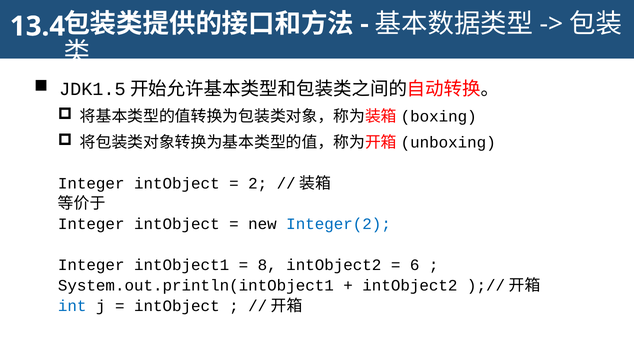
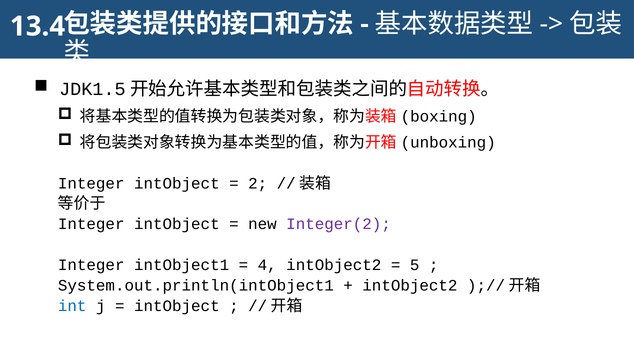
Integer(2 colour: blue -> purple
8: 8 -> 4
6: 6 -> 5
